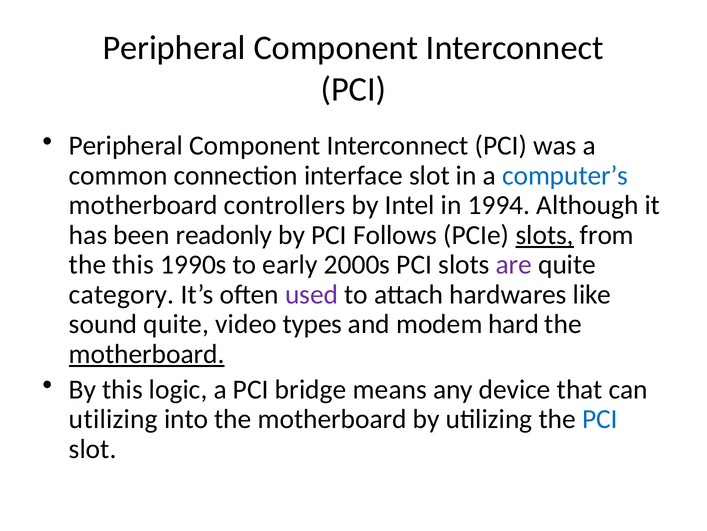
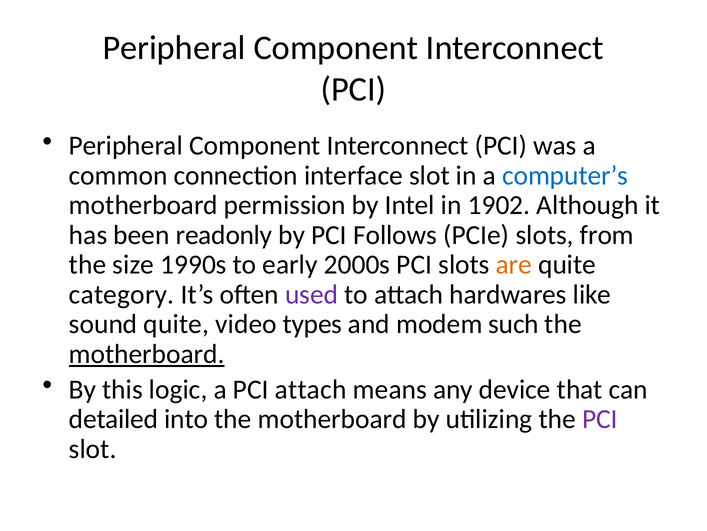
controllers: controllers -> permission
1994: 1994 -> 1902
slots at (545, 235) underline: present -> none
the this: this -> size
are colour: purple -> orange
hard: hard -> such
PCI bridge: bridge -> attach
utilizing at (113, 419): utilizing -> detailed
PCI at (600, 419) colour: blue -> purple
